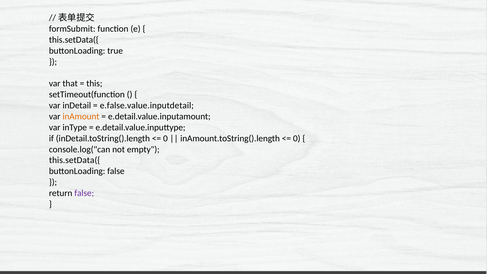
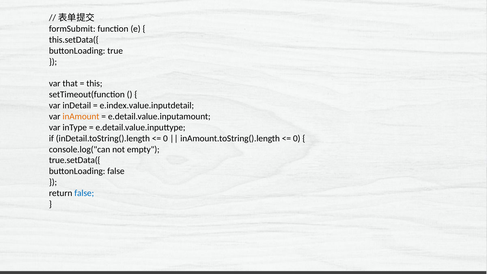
e.false.value.inputdetail: e.false.value.inputdetail -> e.index.value.inputdetail
this.setData({ at (75, 160): this.setData({ -> true.setData({
false at (84, 193) colour: purple -> blue
